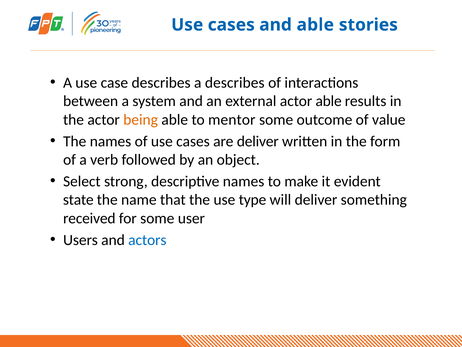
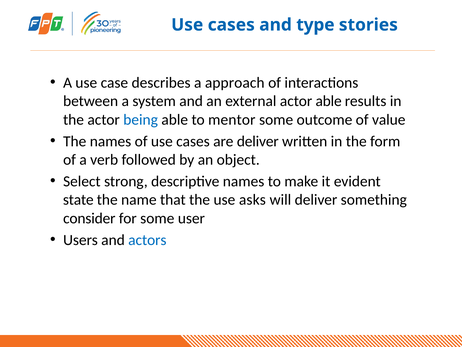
and able: able -> type
a describes: describes -> approach
being colour: orange -> blue
type: type -> asks
received: received -> consider
